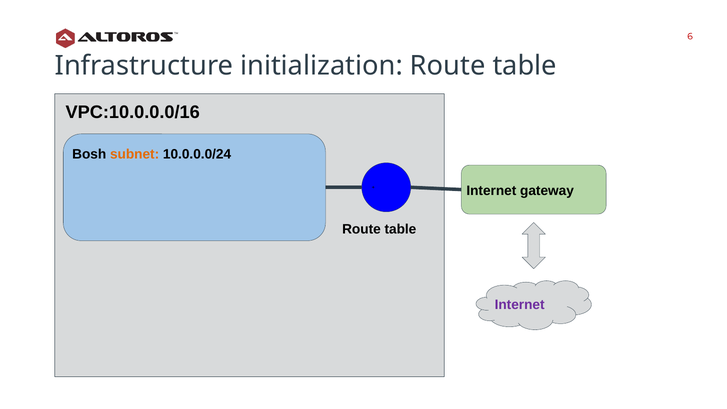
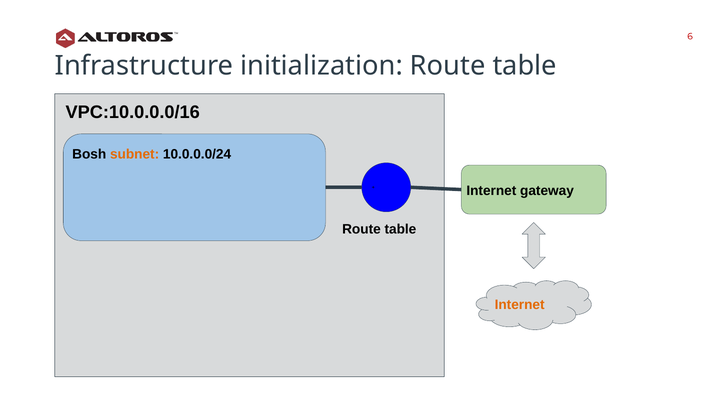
Internet at (520, 305) colour: purple -> orange
